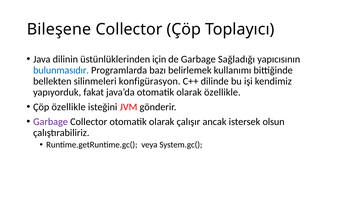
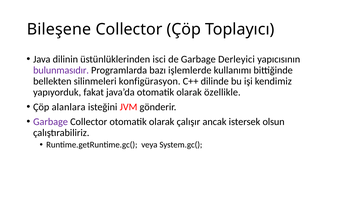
için: için -> isci
Sağladığı: Sağladığı -> Derleyici
bulunmasıdır colour: blue -> purple
belirlemek: belirlemek -> işlemlerde
Çöp özellikle: özellikle -> alanlara
